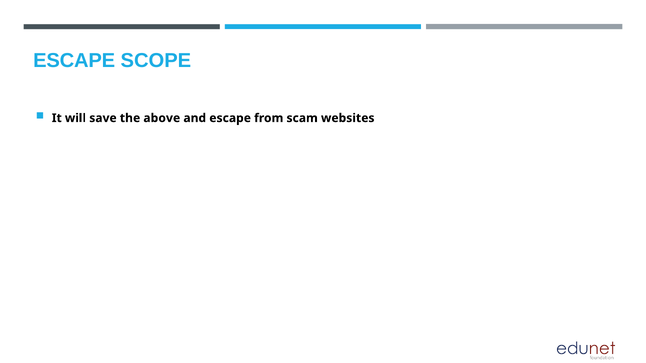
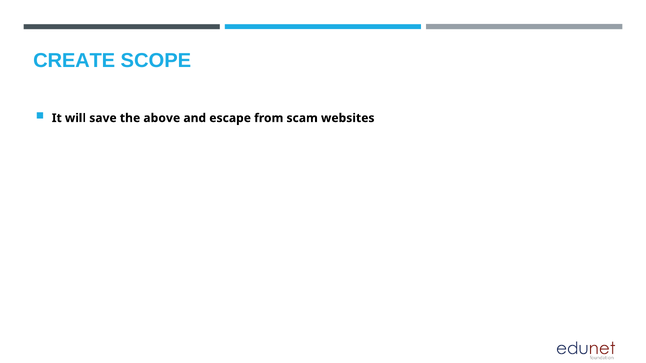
ESCAPE at (74, 61): ESCAPE -> CREATE
